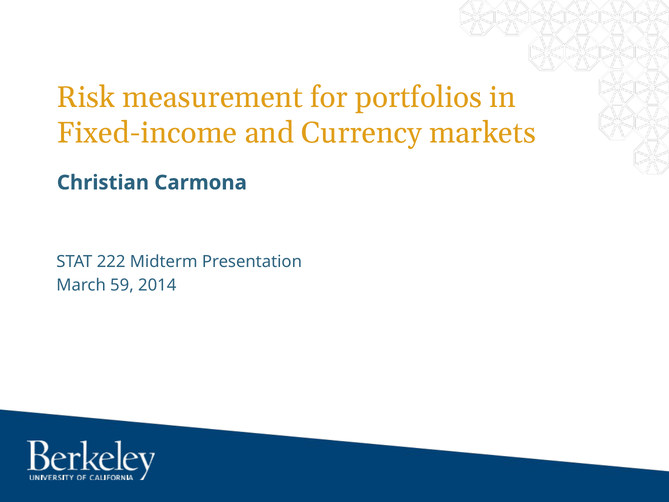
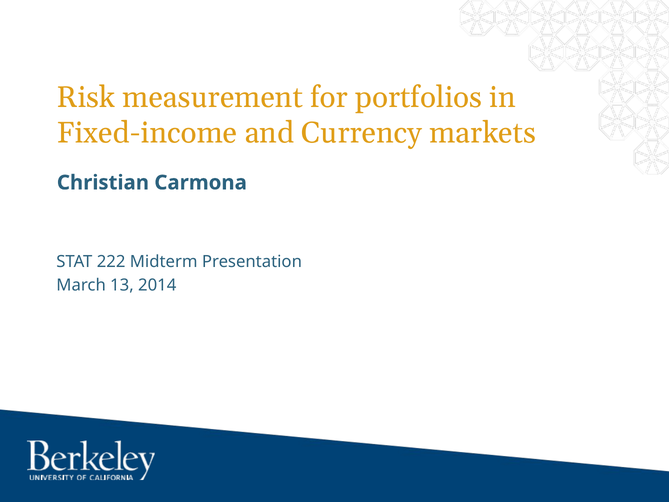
59: 59 -> 13
